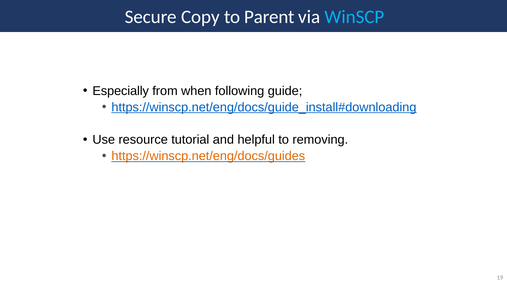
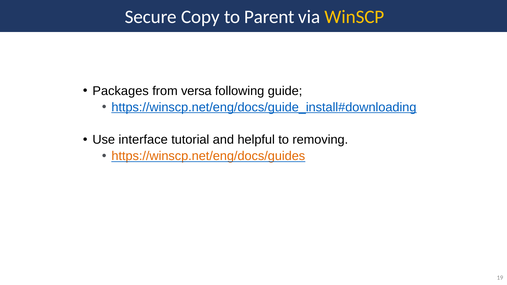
WinSCP colour: light blue -> yellow
Especially: Especially -> Packages
when: when -> versa
resource: resource -> interface
